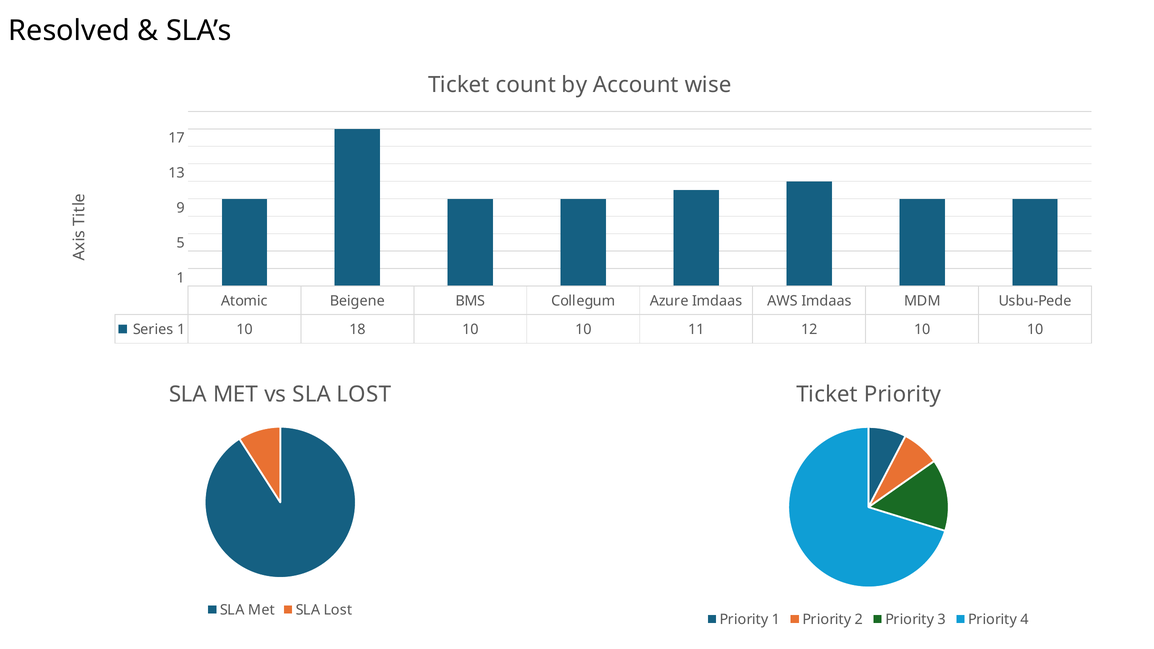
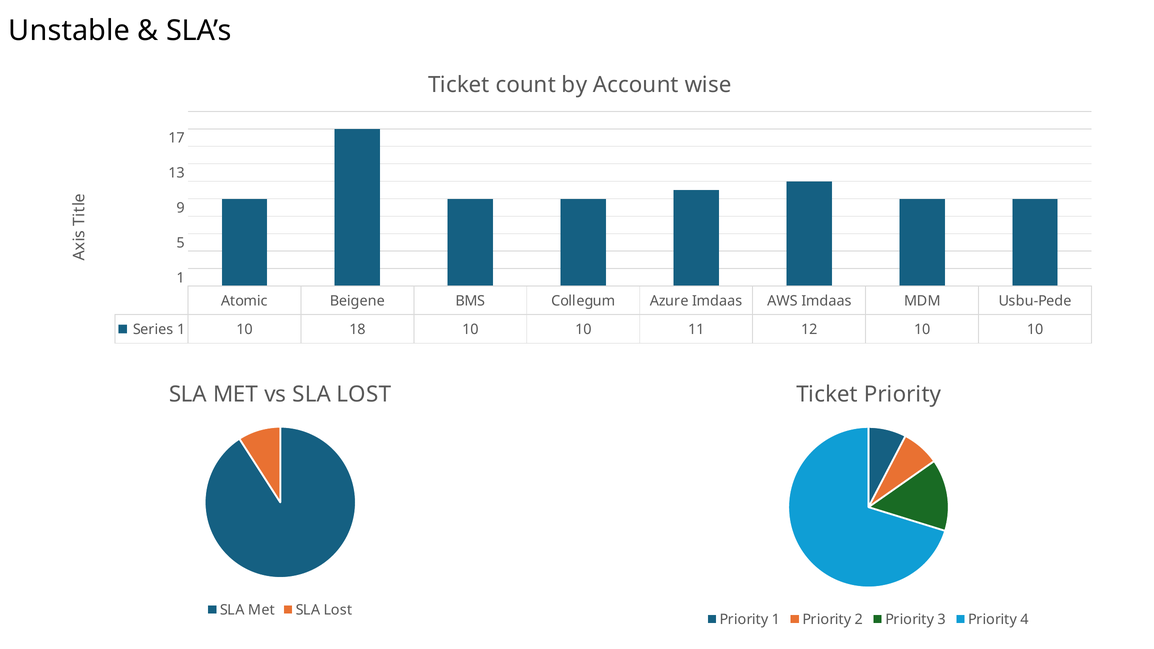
Resolved: Resolved -> Unstable
